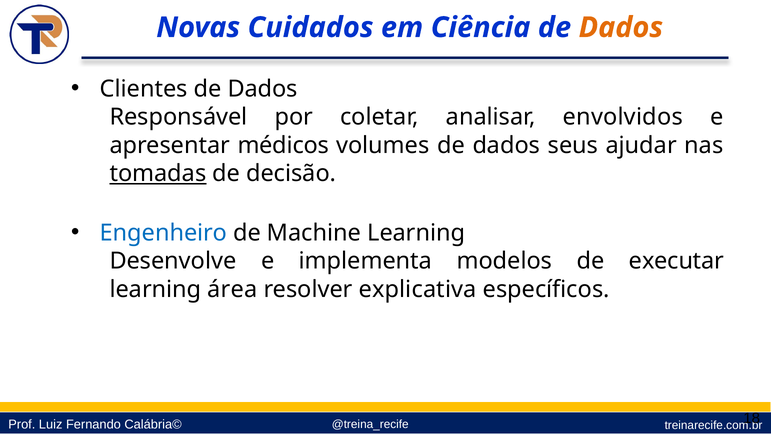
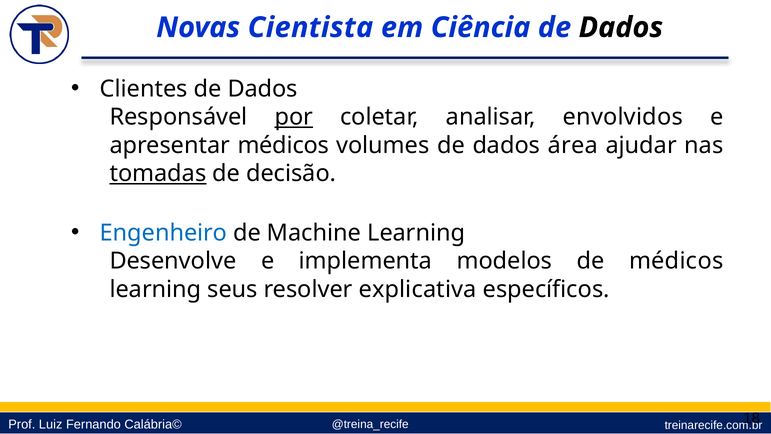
Cuidados: Cuidados -> Cientista
Dados at (621, 27) colour: orange -> black
por underline: none -> present
seus: seus -> área
de executar: executar -> médicos
área: área -> seus
